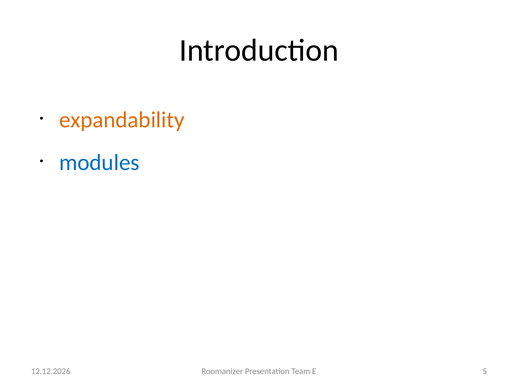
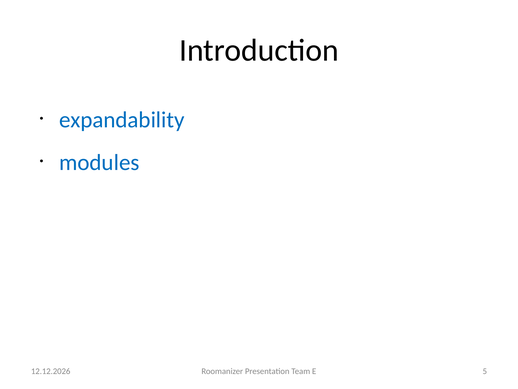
expandability colour: orange -> blue
